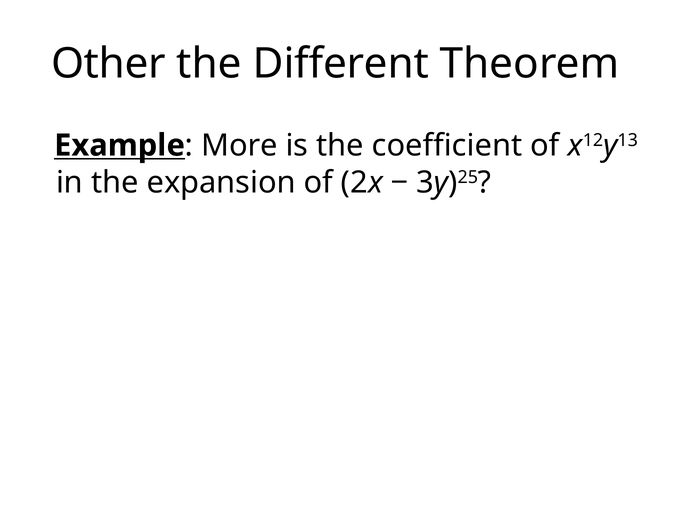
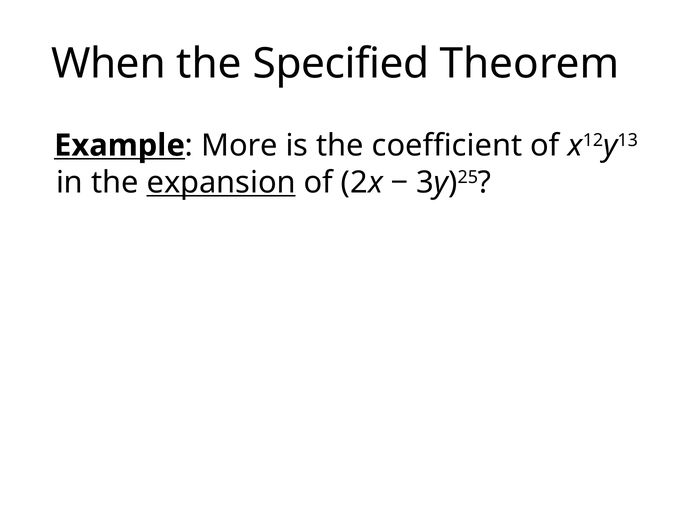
Other: Other -> When
Different: Different -> Specified
expansion underline: none -> present
